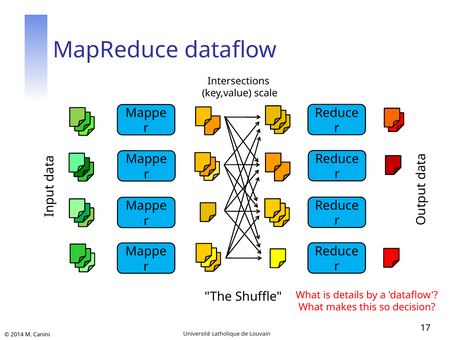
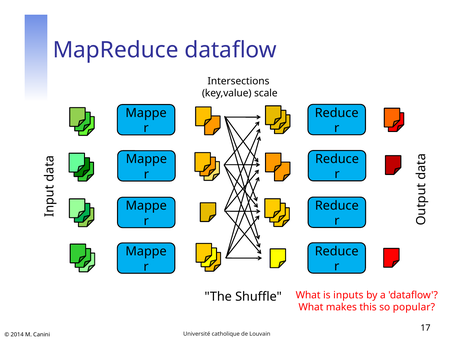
details: details -> inputs
decision: decision -> popular
